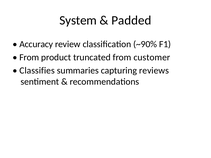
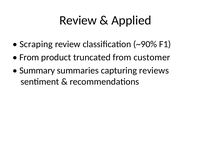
System at (78, 20): System -> Review
Padded: Padded -> Applied
Accuracy: Accuracy -> Scraping
Classifies: Classifies -> Summary
